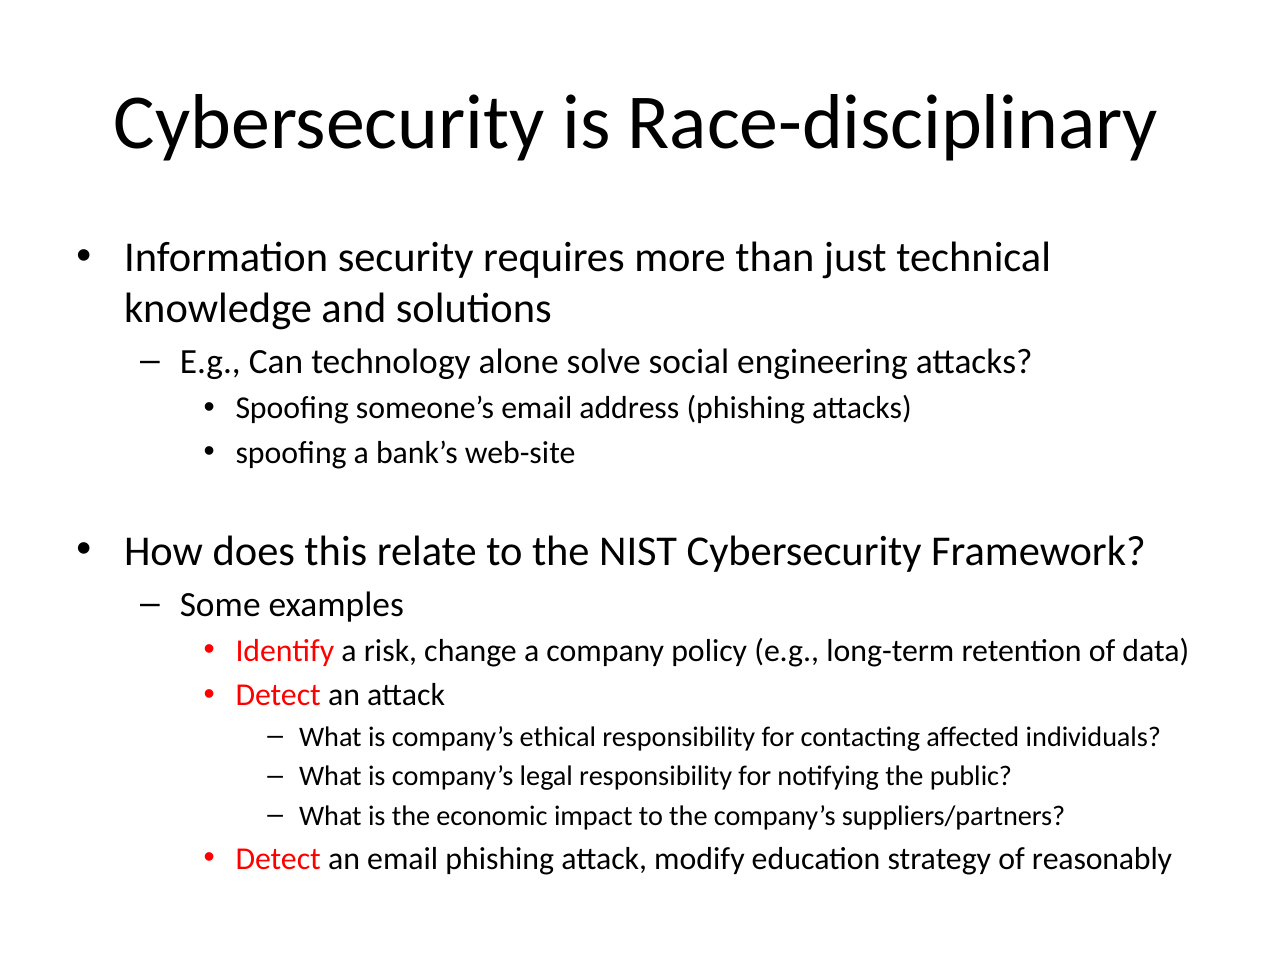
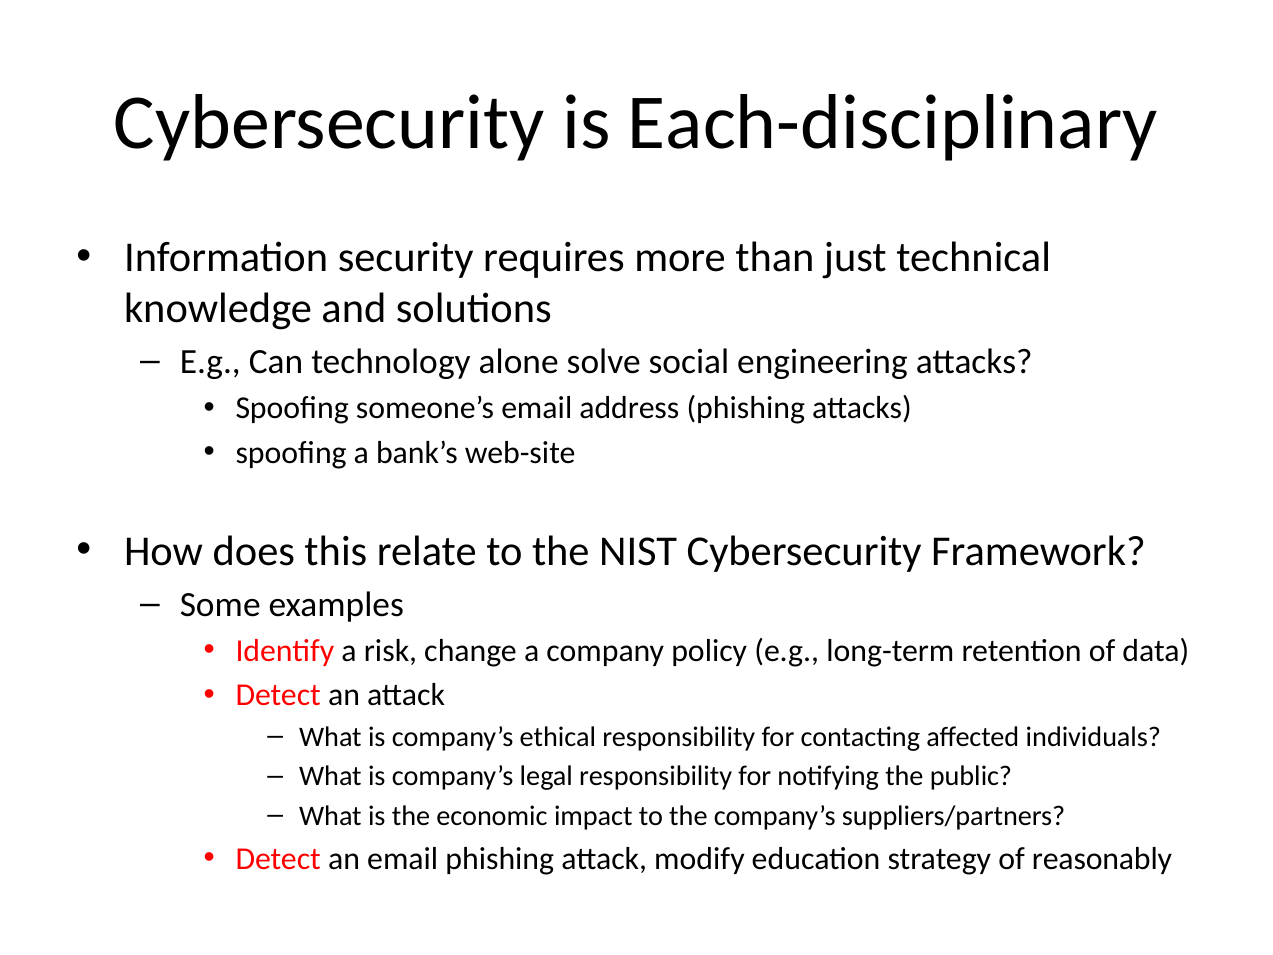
Race-disciplinary: Race-disciplinary -> Each-disciplinary
